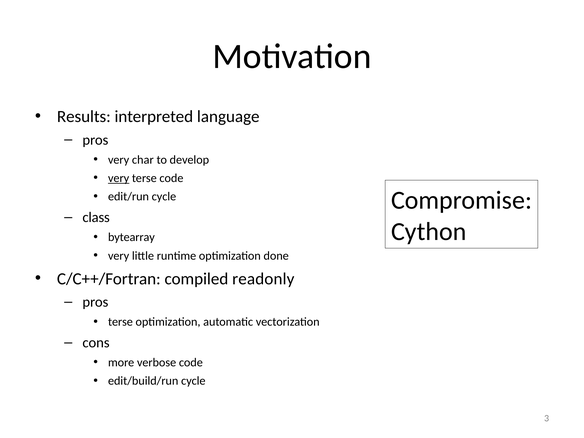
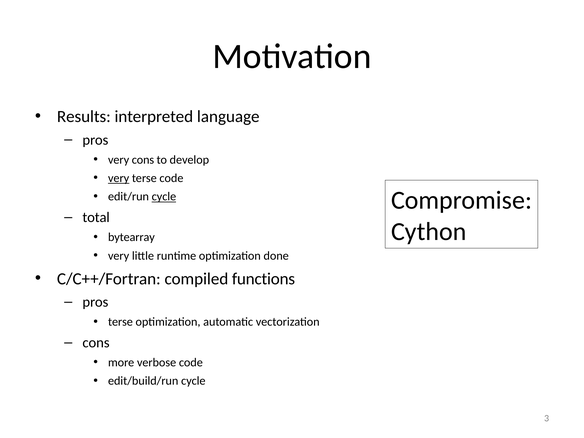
very char: char -> cons
cycle at (164, 197) underline: none -> present
class: class -> total
readonly: readonly -> functions
